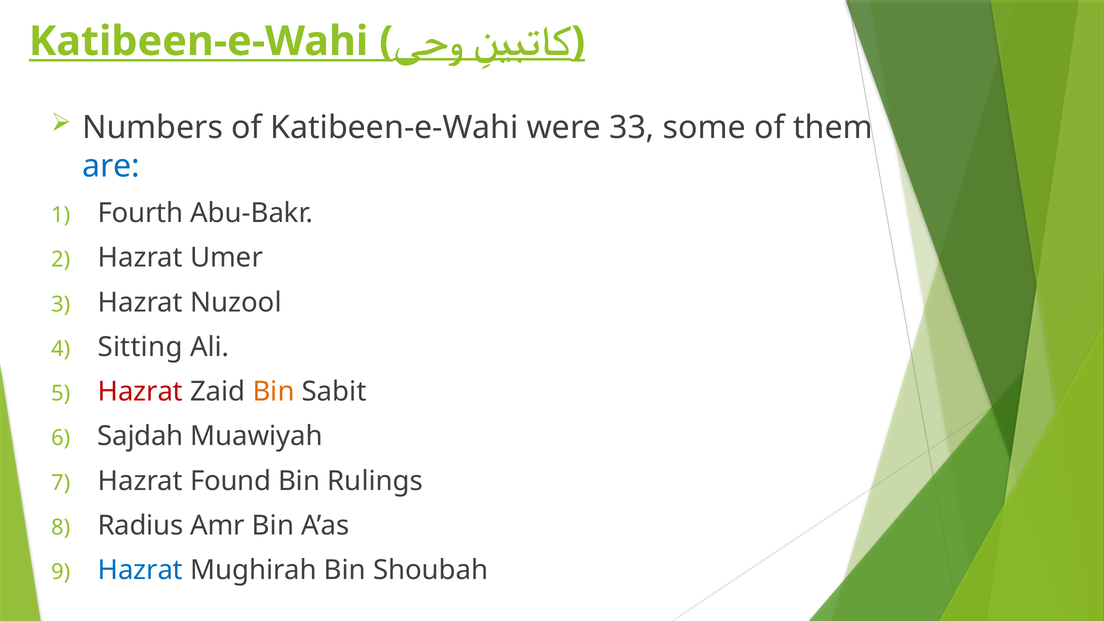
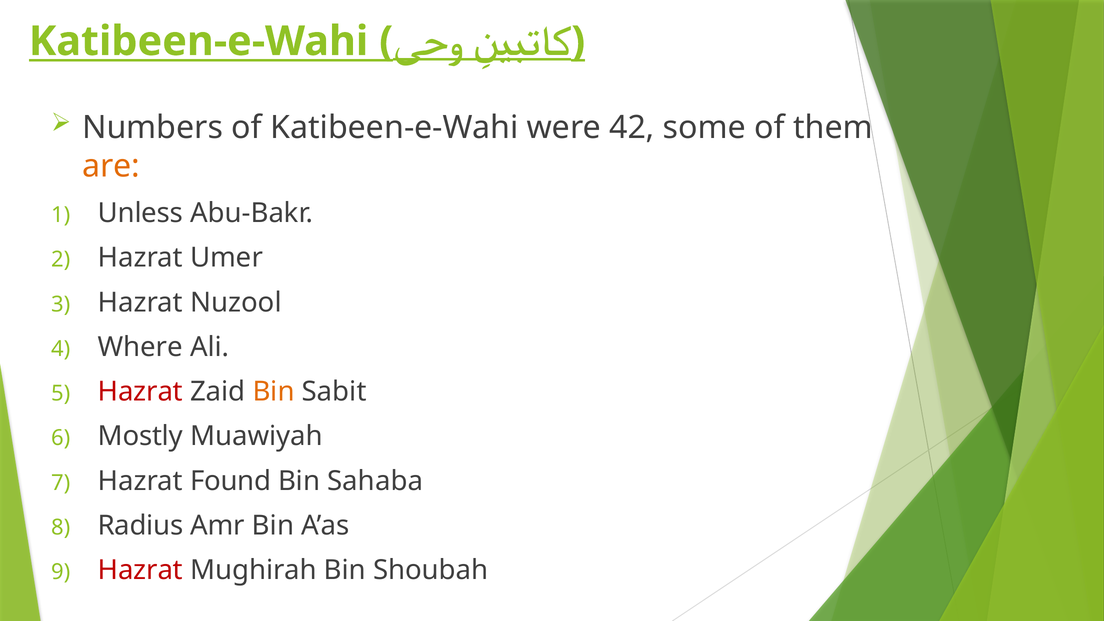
33: 33 -> 42
are colour: blue -> orange
Fourth: Fourth -> Unless
Sitting: Sitting -> Where
Sajdah: Sajdah -> Mostly
Rulings: Rulings -> Sahaba
Hazrat at (140, 570) colour: blue -> red
